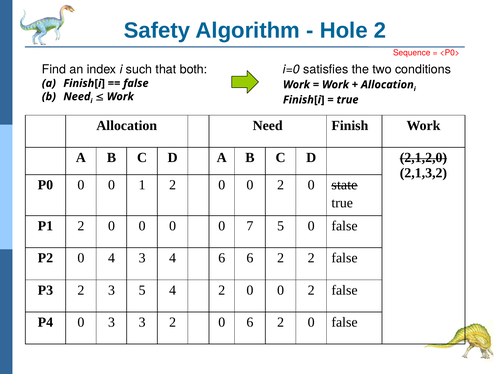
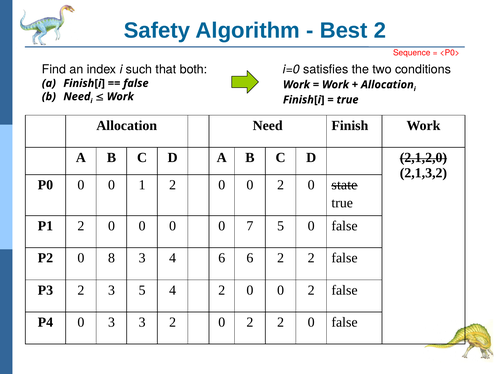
Hole: Hole -> Best
0 4: 4 -> 8
2 0 6: 6 -> 2
